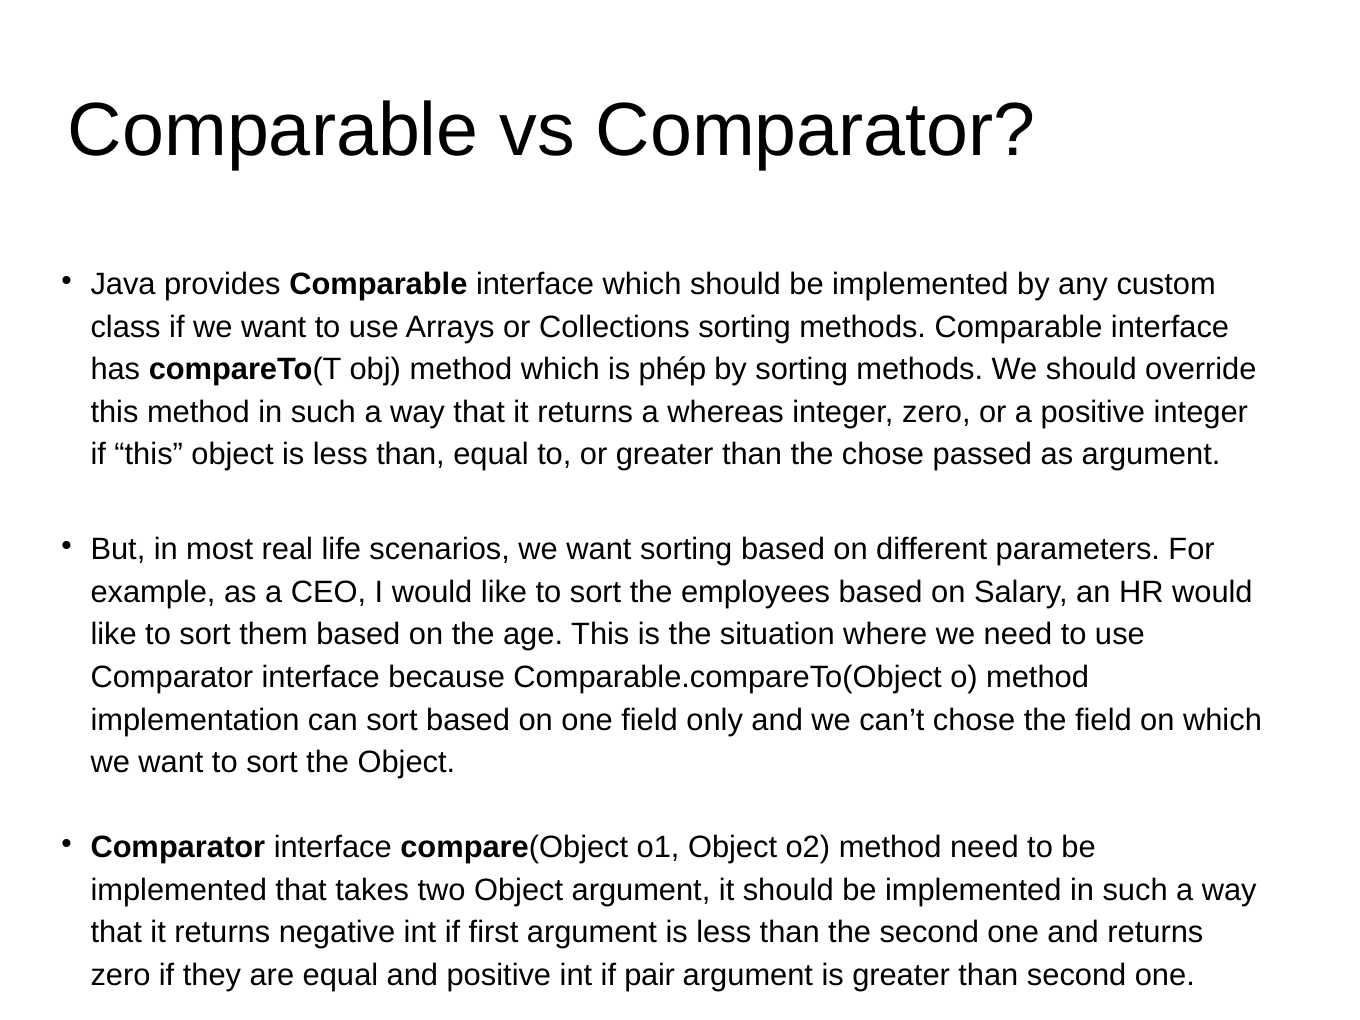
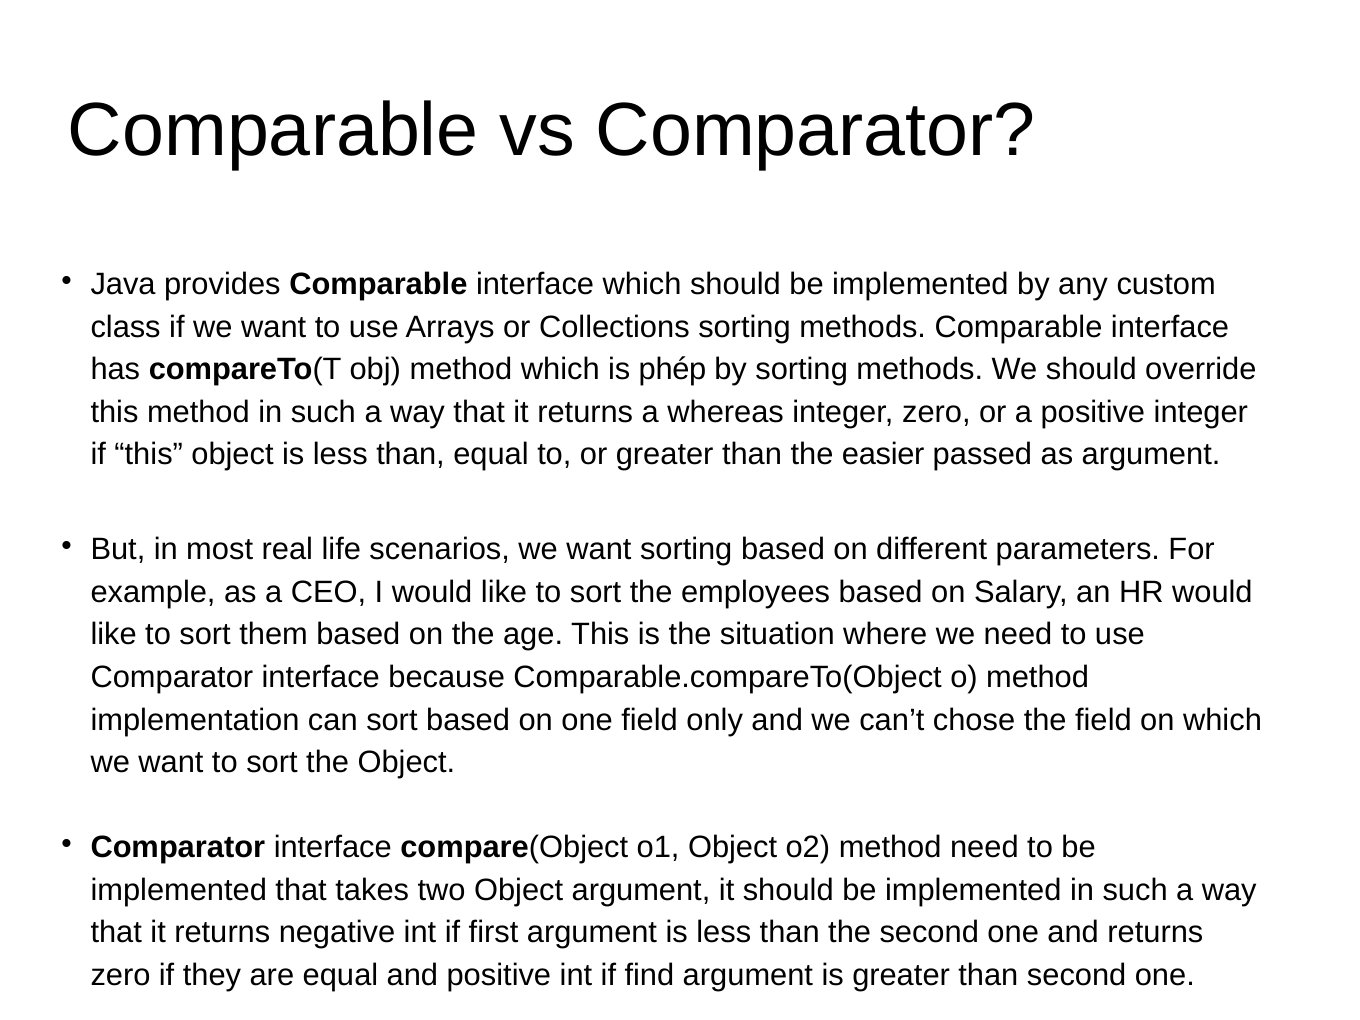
the chose: chose -> easier
pair: pair -> find
